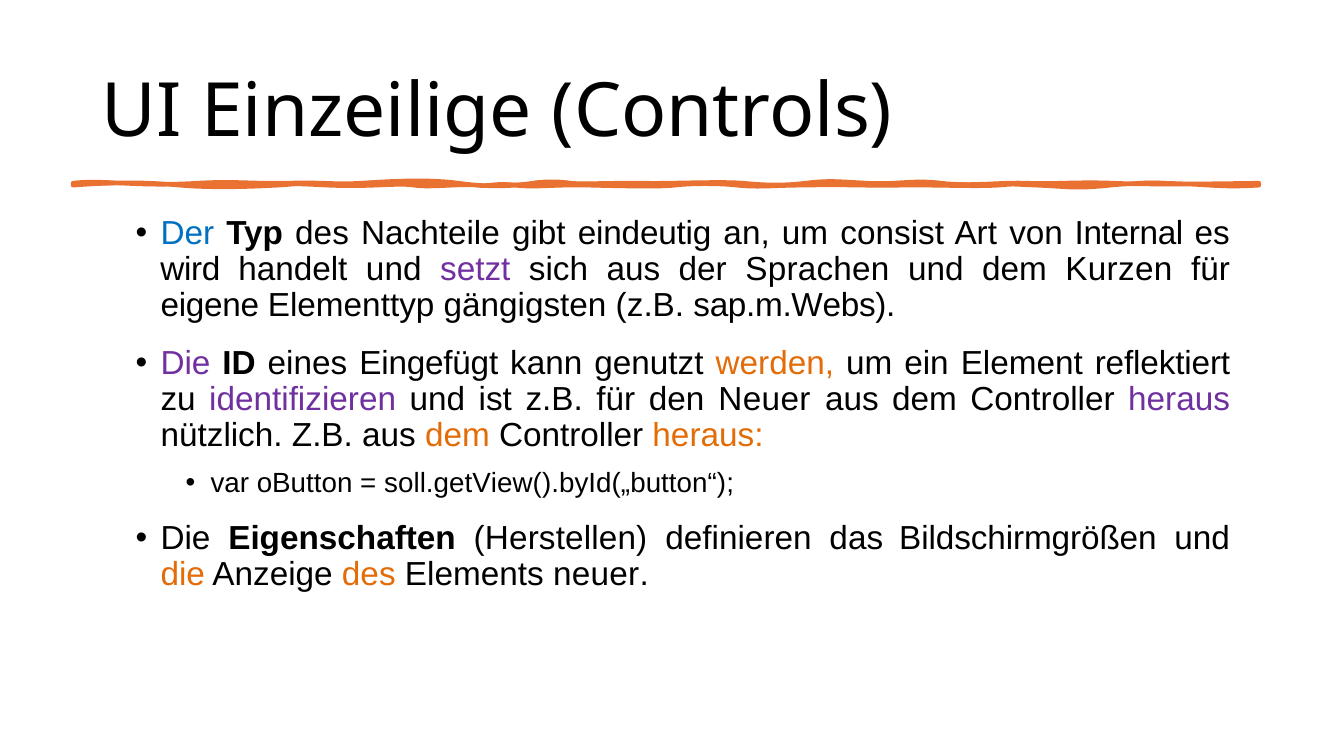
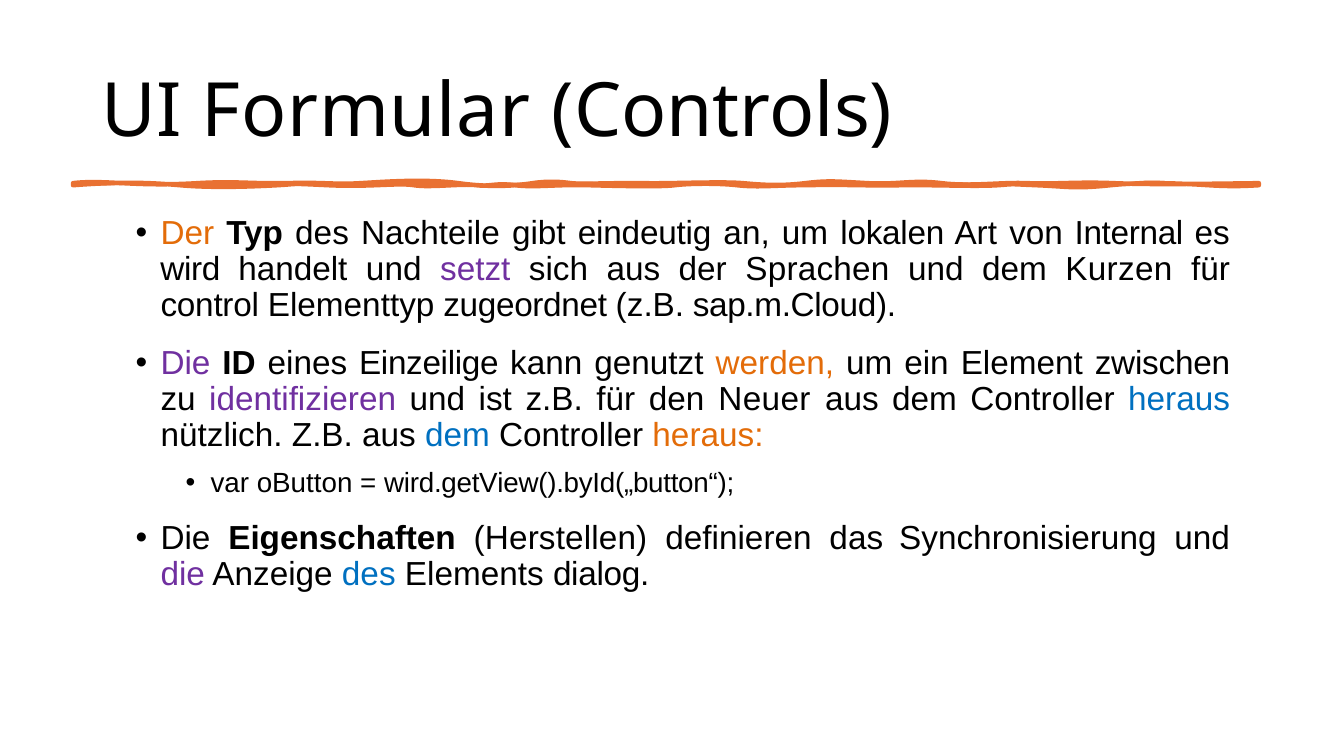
Einzeilige: Einzeilige -> Formular
Der at (187, 234) colour: blue -> orange
consist: consist -> lokalen
eigene: eigene -> control
gängigsten: gängigsten -> zugeordnet
sap.m.Webs: sap.m.Webs -> sap.m.Cloud
Eingefügt: Eingefügt -> Einzeilige
reflektiert: reflektiert -> zwischen
heraus at (1179, 400) colour: purple -> blue
dem at (457, 436) colour: orange -> blue
soll.getView().byId(„button“: soll.getView().byId(„button“ -> wird.getView().byId(„button“
Bildschirmgrößen: Bildschirmgrößen -> Synchronisierung
die at (183, 575) colour: orange -> purple
des at (369, 575) colour: orange -> blue
Elements neuer: neuer -> dialog
